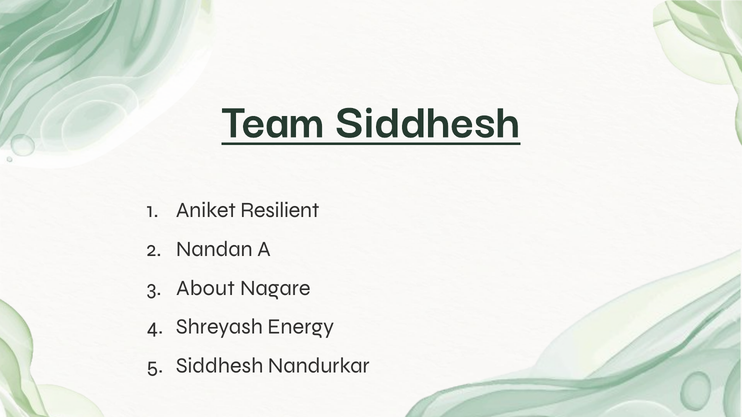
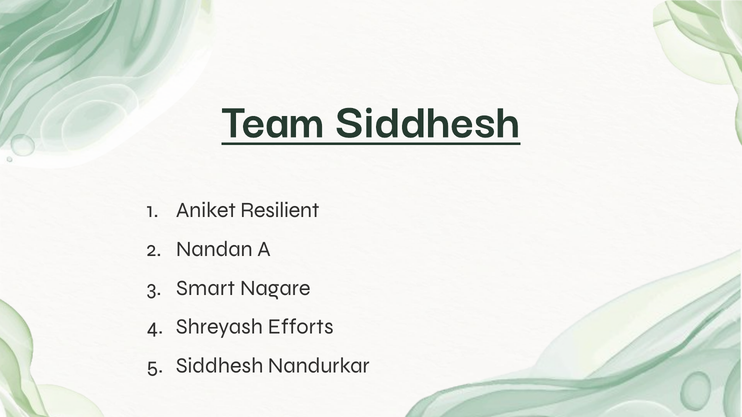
About: About -> Smart
Energy: Energy -> Efforts
